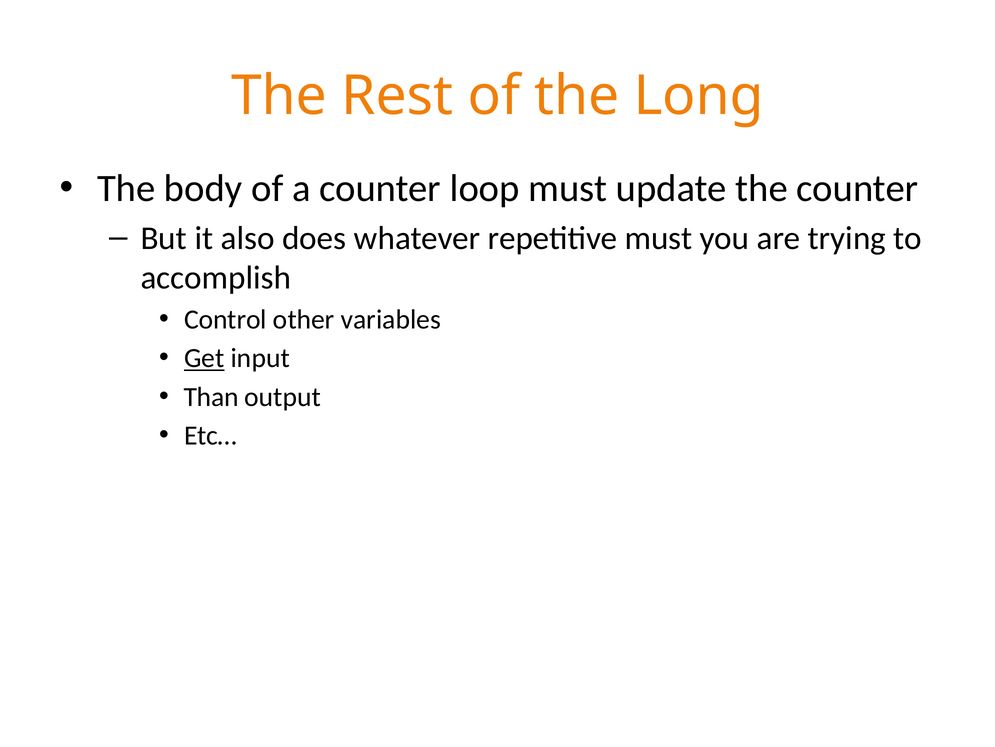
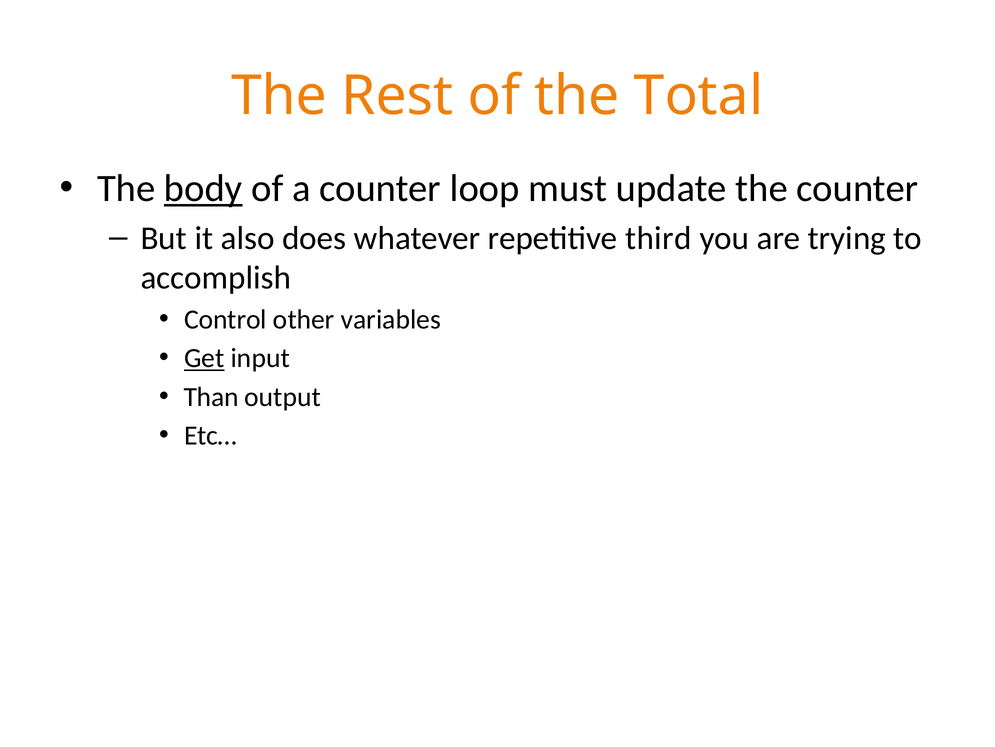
Long: Long -> Total
body underline: none -> present
repetitive must: must -> third
